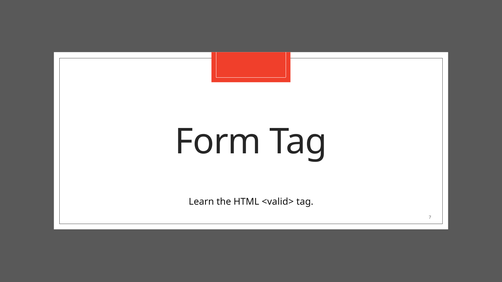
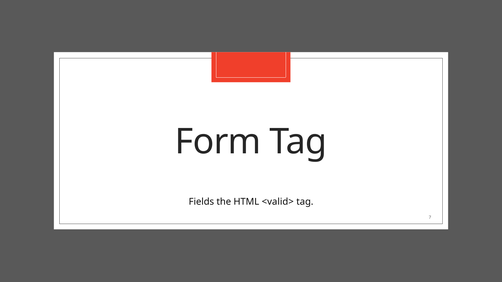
Learn: Learn -> Fields
